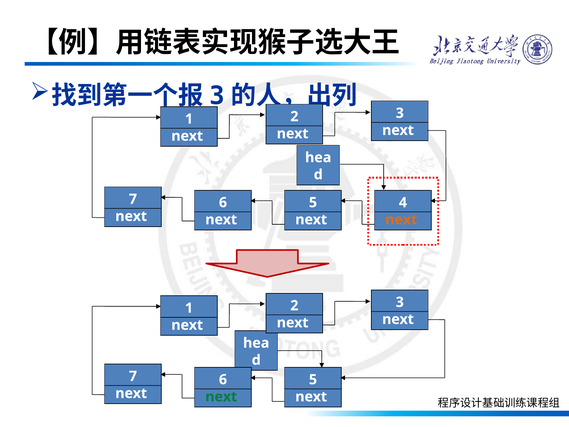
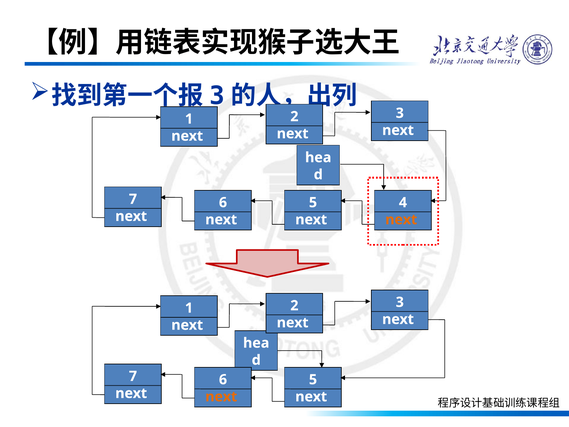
next at (221, 396) colour: green -> orange
